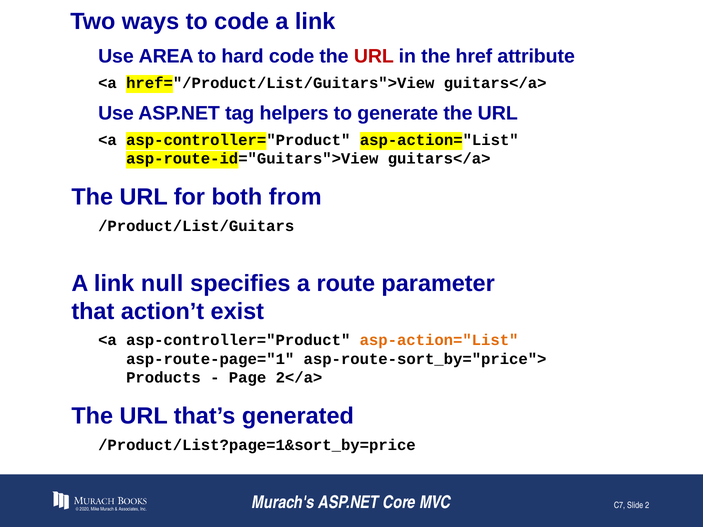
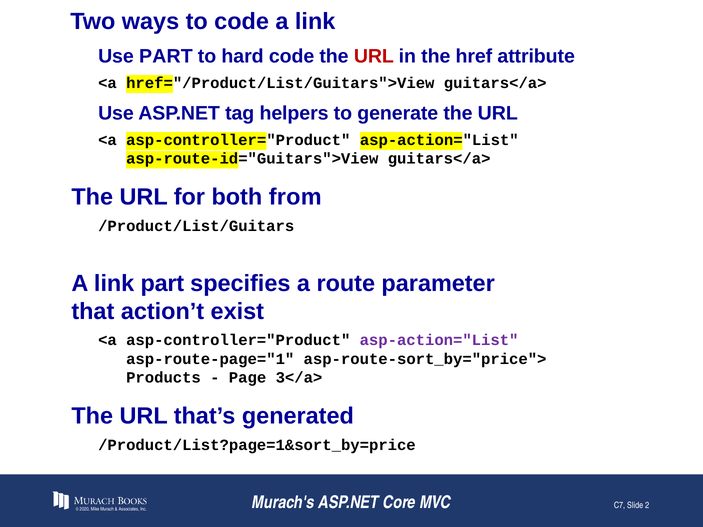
Use AREA: AREA -> PART
link null: null -> part
asp-action="List at (439, 340) colour: orange -> purple
2</a>: 2</a> -> 3</a>
